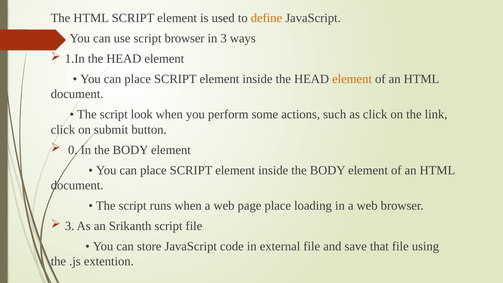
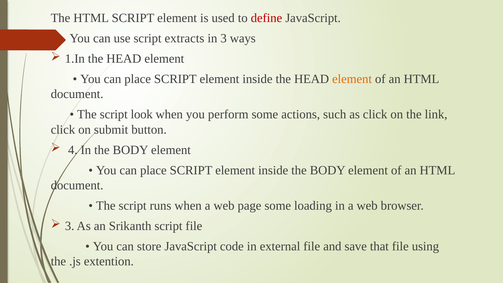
define colour: orange -> red
script browser: browser -> extracts
0: 0 -> 4
page place: place -> some
